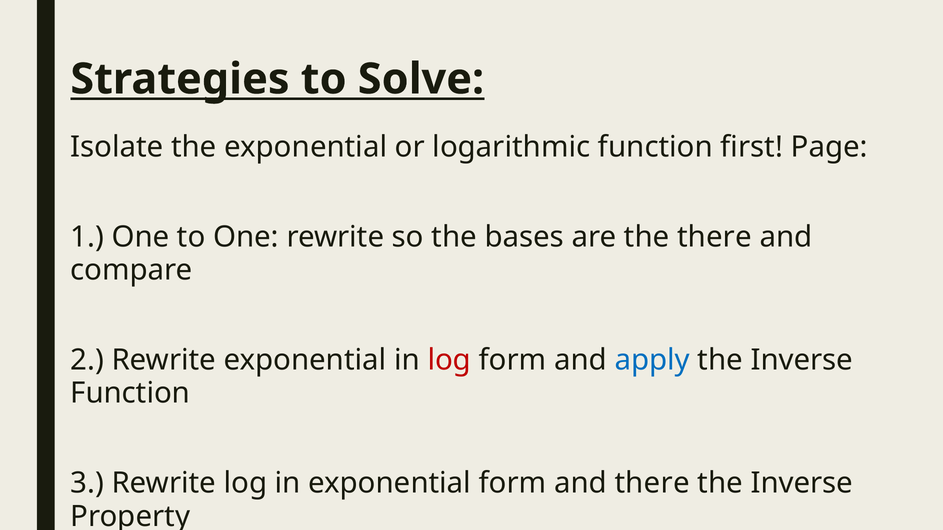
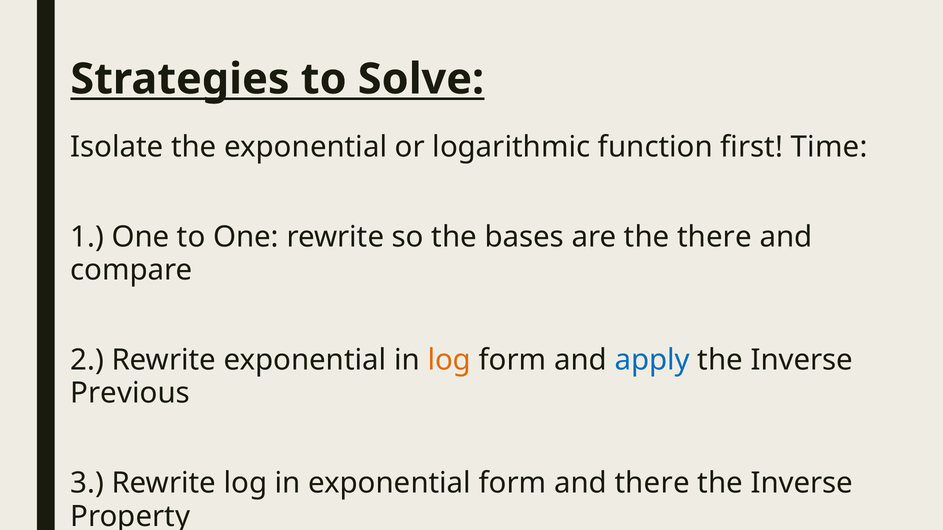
Page: Page -> Time
log at (449, 360) colour: red -> orange
Function at (130, 394): Function -> Previous
